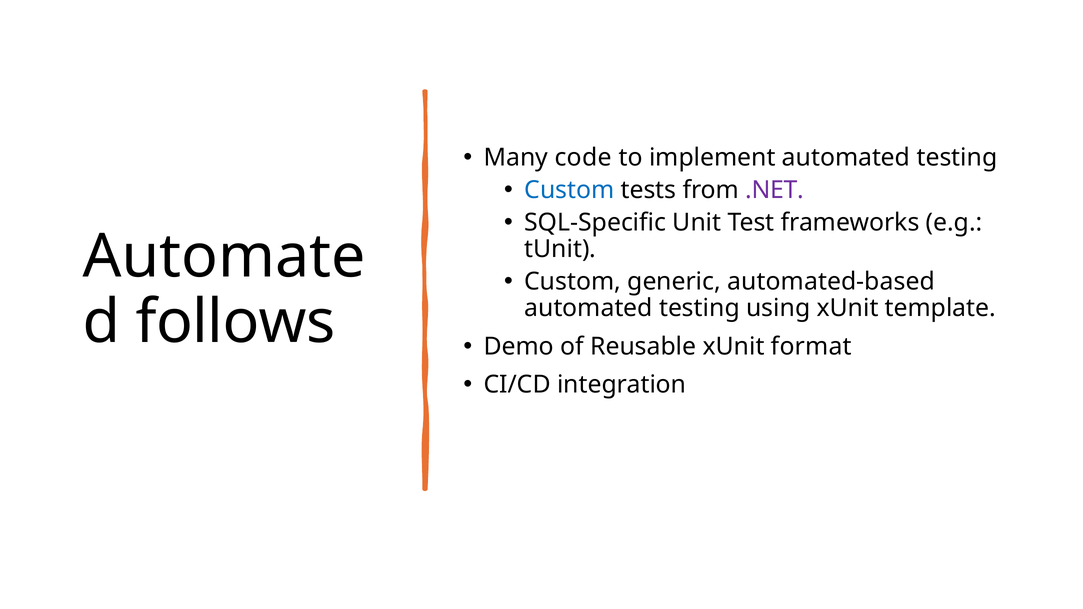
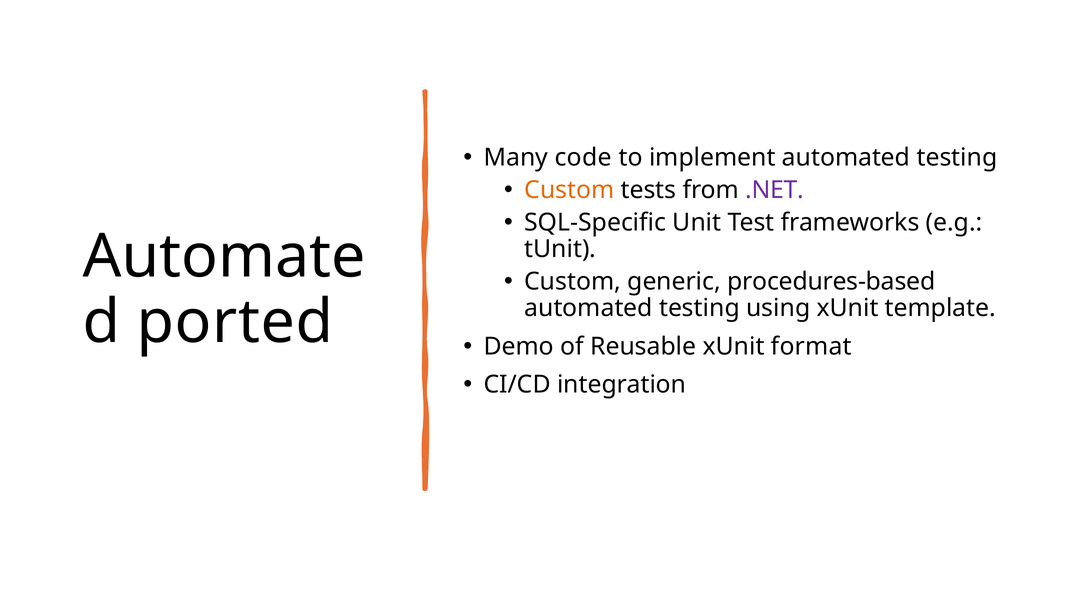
Custom at (569, 190) colour: blue -> orange
automated-based: automated-based -> procedures-based
follows: follows -> ported
